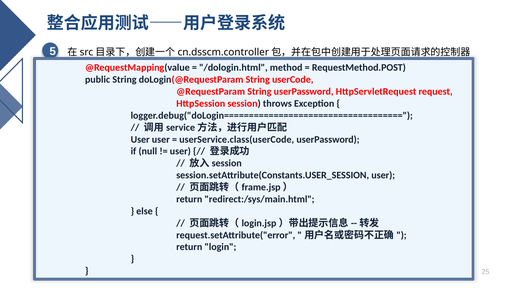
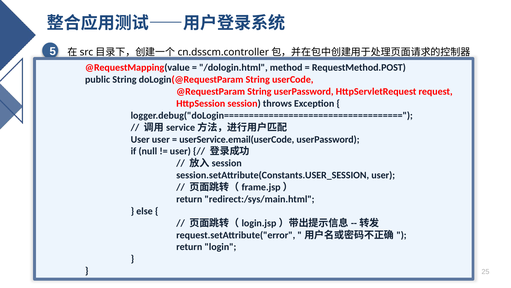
userService.class(userCode: userService.class(userCode -> userService.email(userCode
